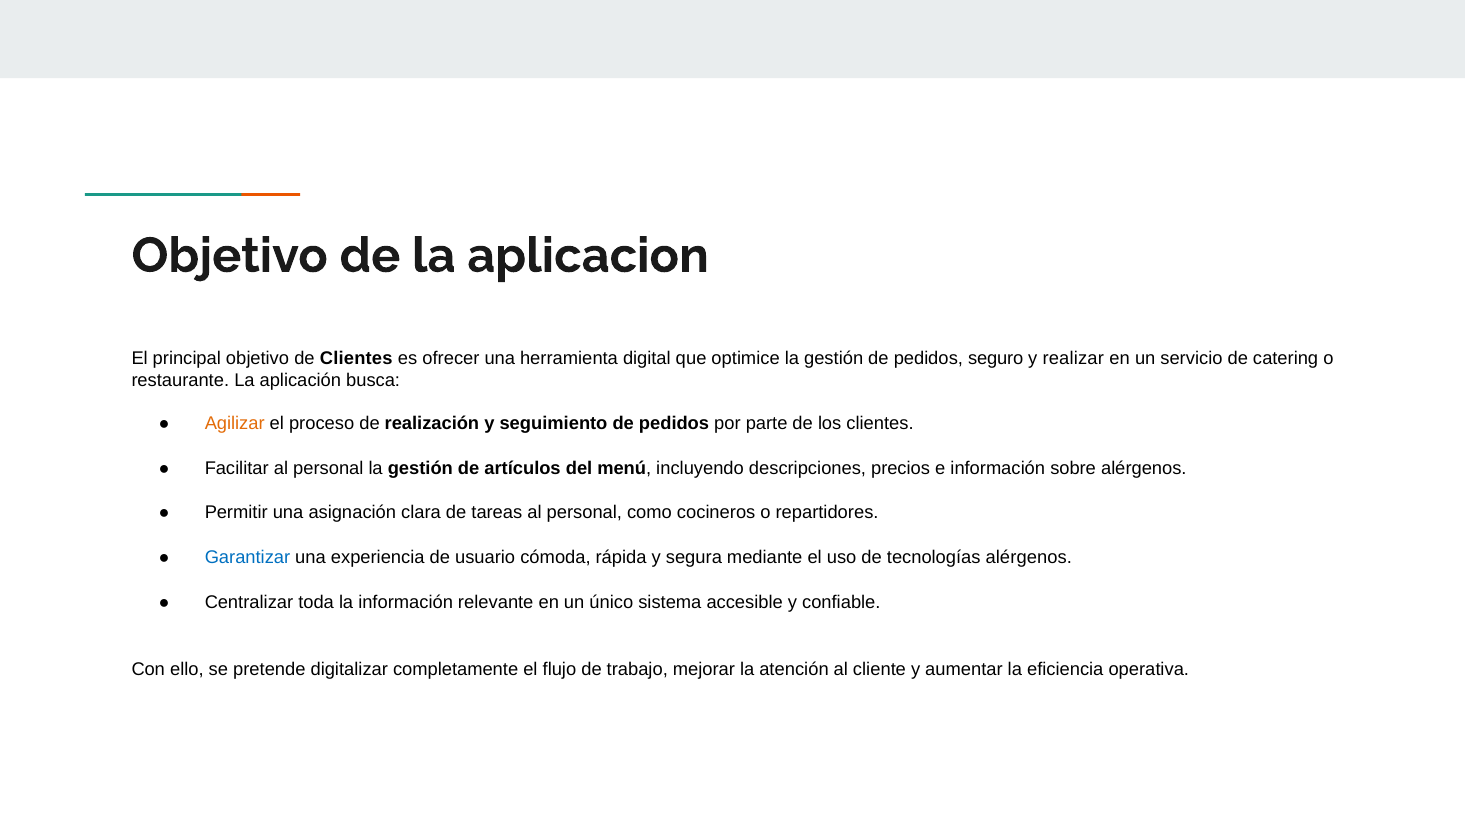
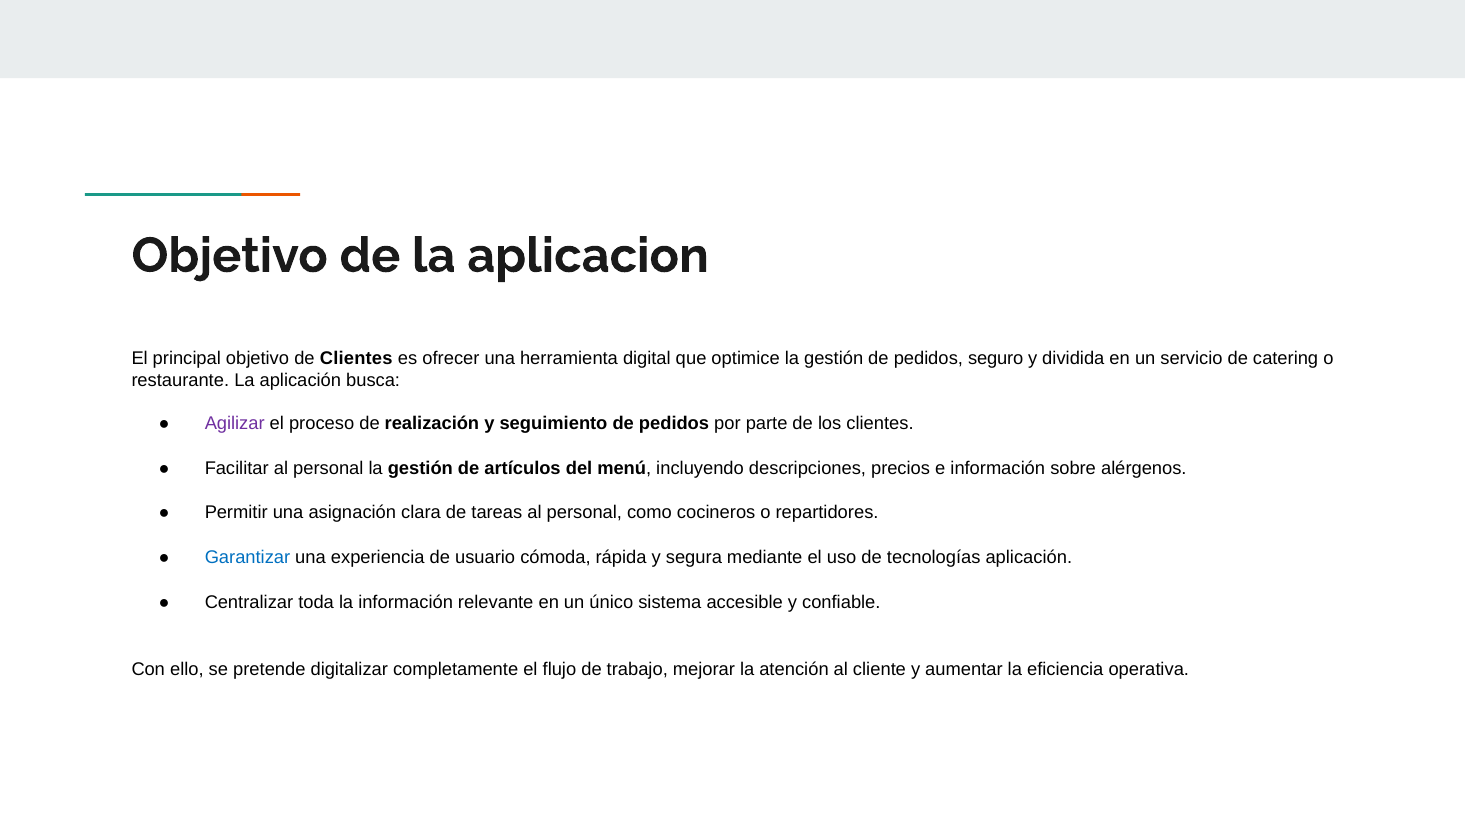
realizar: realizar -> dividida
Agilizar colour: orange -> purple
tecnologías alérgenos: alérgenos -> aplicación
